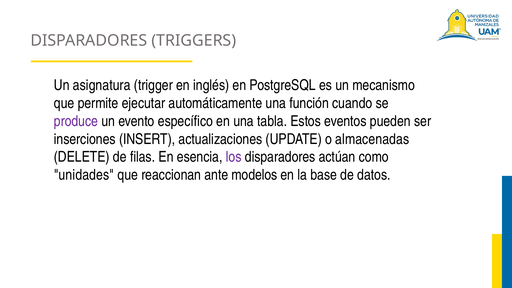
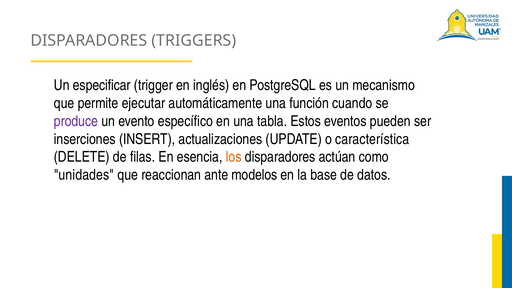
asignatura: asignatura -> especificar
almacenadas: almacenadas -> característica
los colour: purple -> orange
